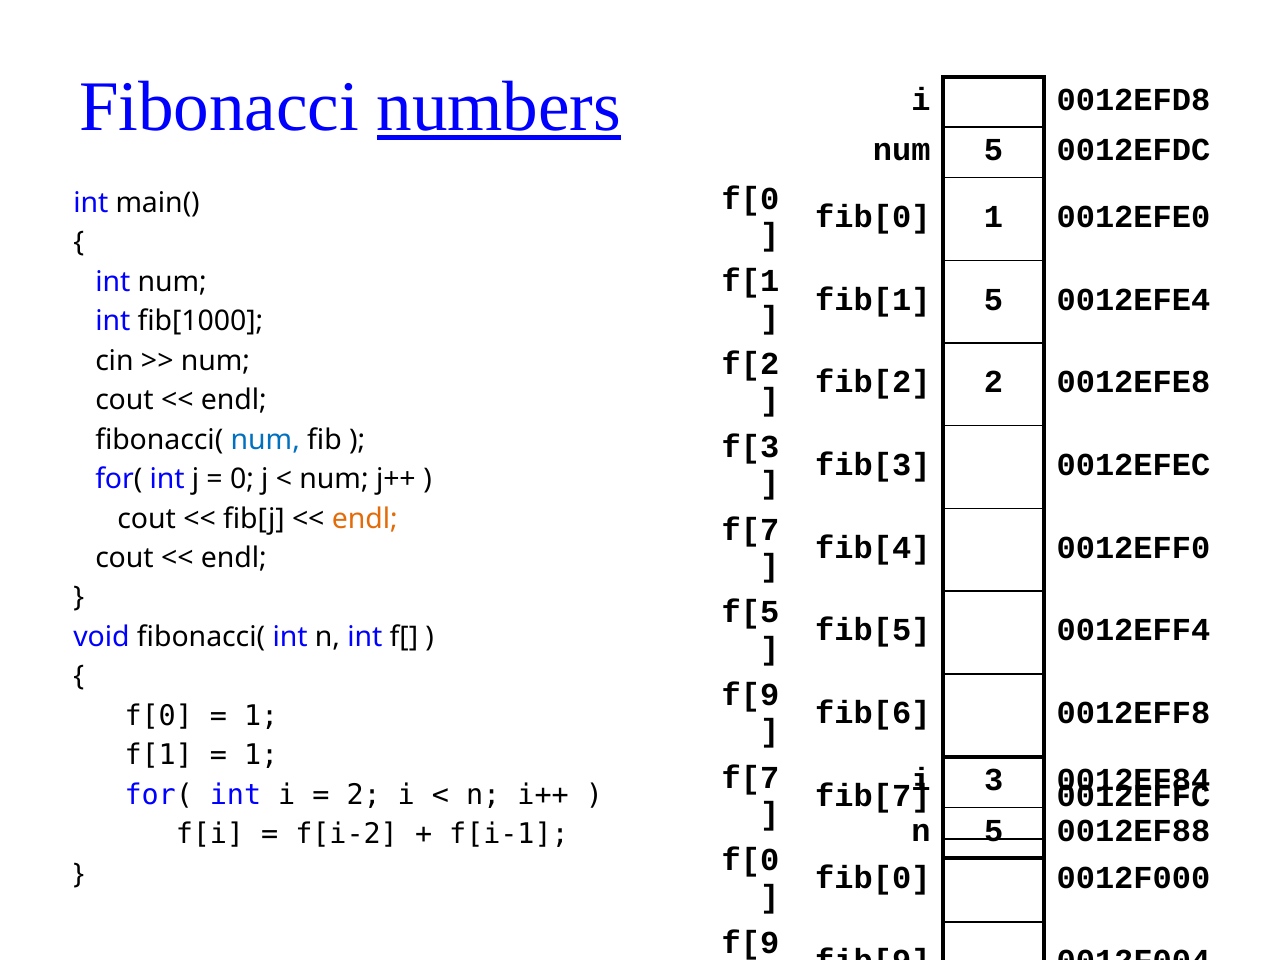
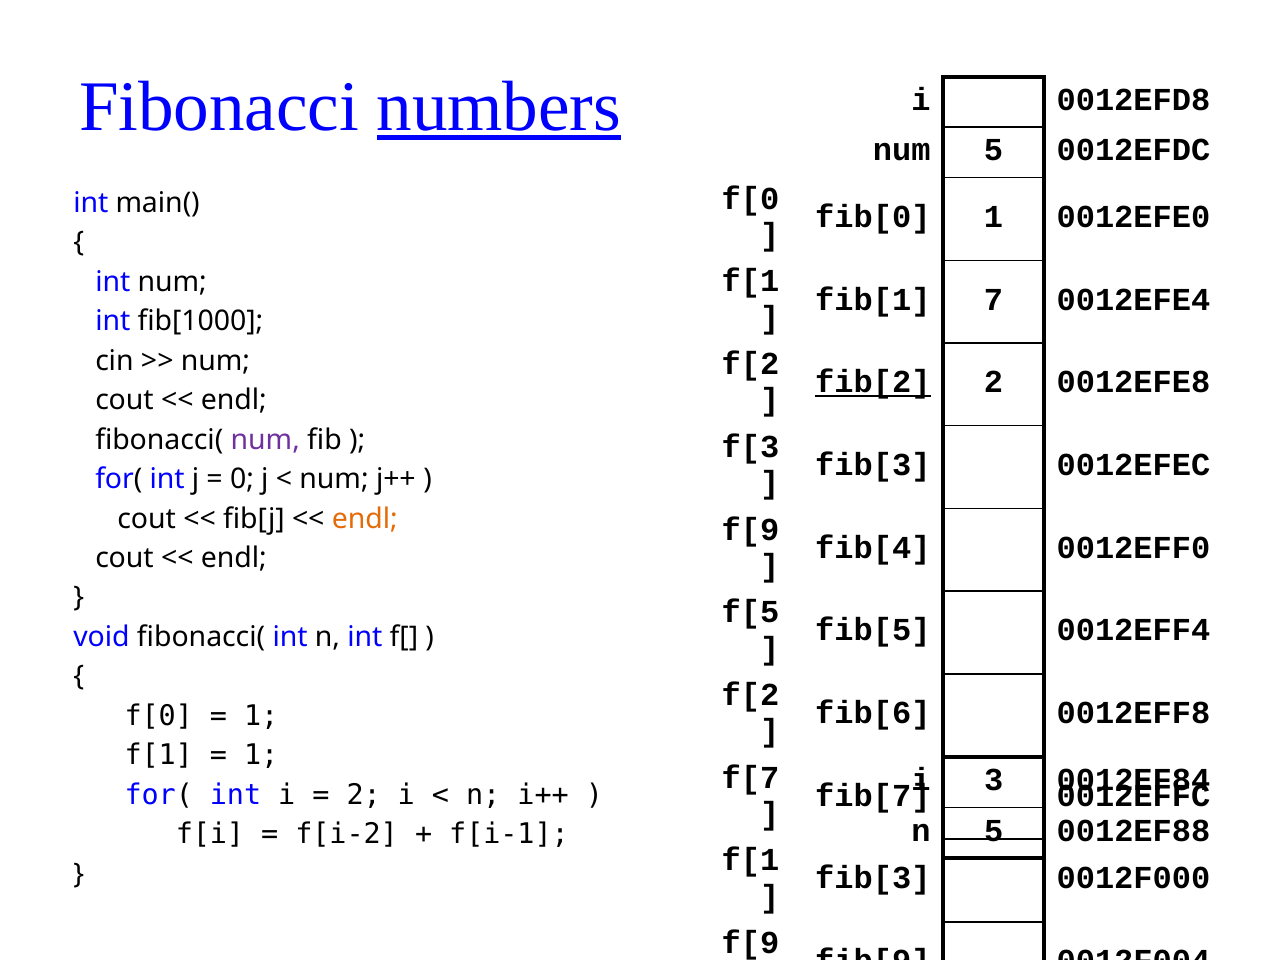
fib[1 5: 5 -> 7
fib[2 underline: none -> present
num at (265, 440) colour: blue -> purple
f[7 at (750, 530): f[7 -> f[9
f[9 at (750, 695): f[9 -> f[2
f[0 at (750, 861): f[0 -> f[1
fib[0 at (873, 879): fib[0 -> fib[3
